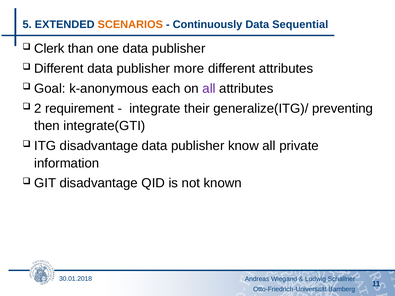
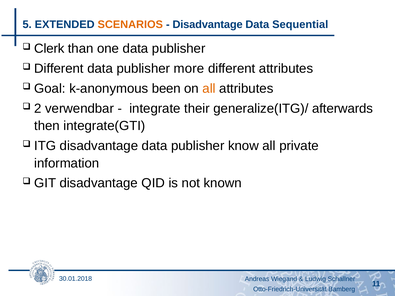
Continuously at (208, 25): Continuously -> Disadvantage
each: each -> been
all at (209, 89) colour: purple -> orange
requirement: requirement -> verwendbar
preventing: preventing -> afterwards
